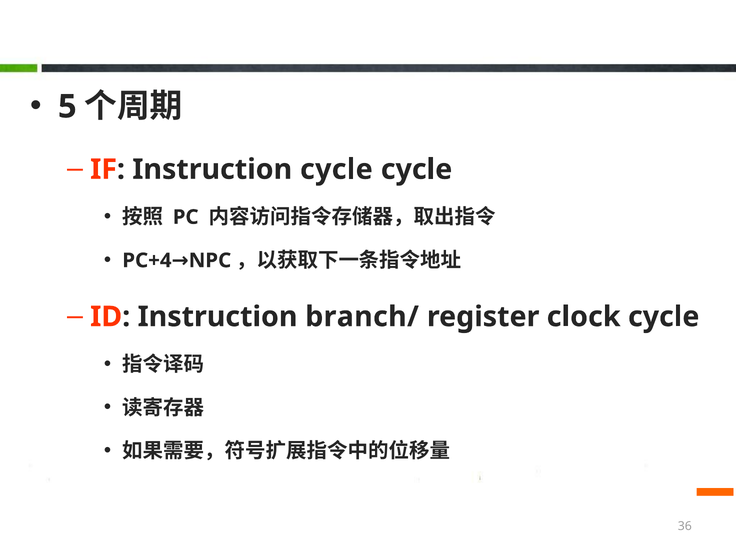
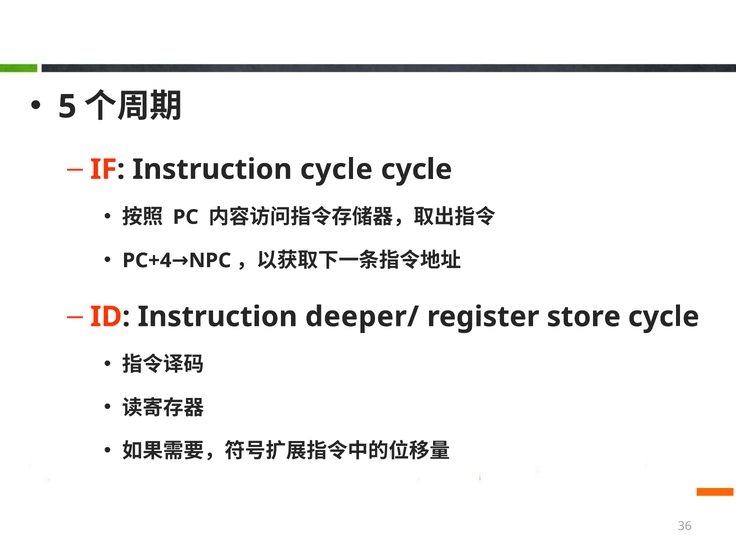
branch/: branch/ -> deeper/
clock: clock -> store
